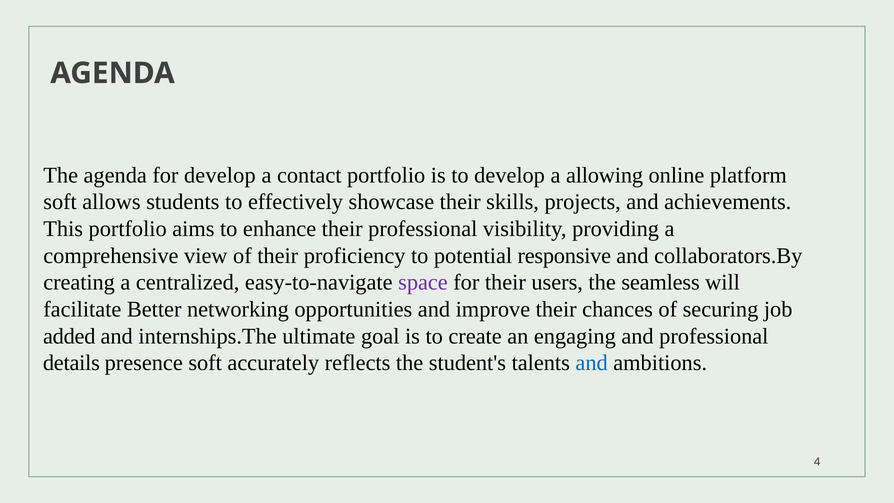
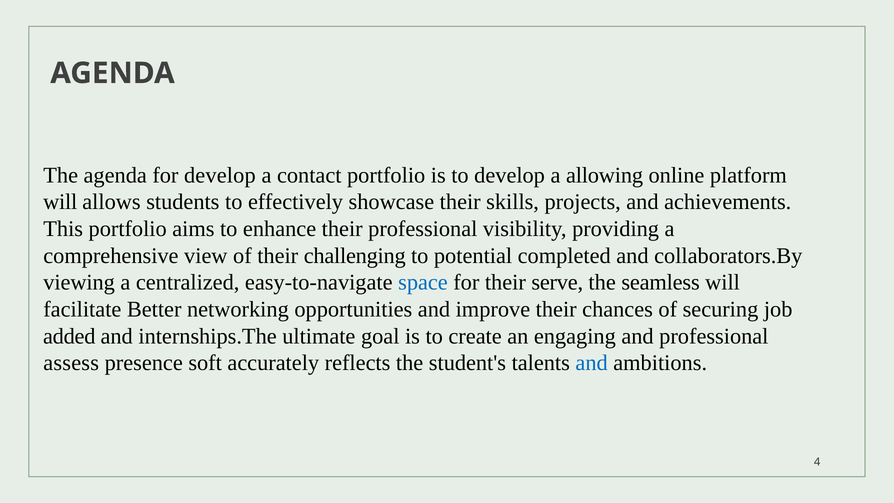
soft at (60, 202): soft -> will
proficiency: proficiency -> challenging
responsive: responsive -> completed
creating: creating -> viewing
space colour: purple -> blue
users: users -> serve
details: details -> assess
